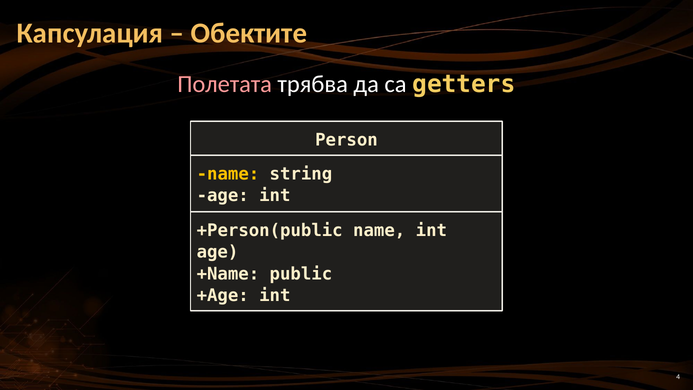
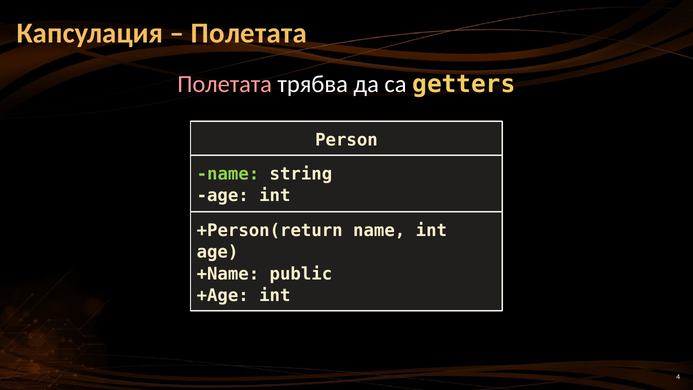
Обектите at (249, 33): Обектите -> Полетата
name at (228, 174) colour: yellow -> light green
+Person(public: +Person(public -> +Person(return
